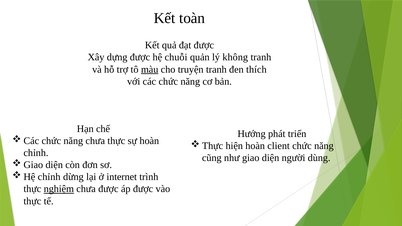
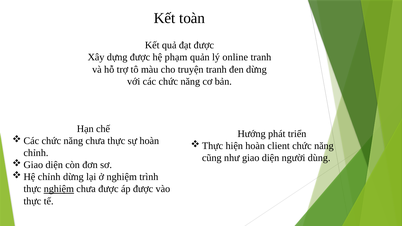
chuỗi: chuỗi -> phạm
không: không -> online
màu underline: present -> none
đen thích: thích -> dừng
ở internet: internet -> nghiệm
